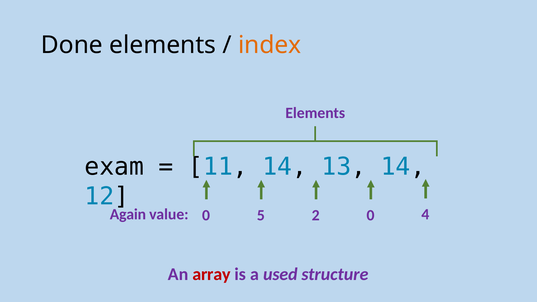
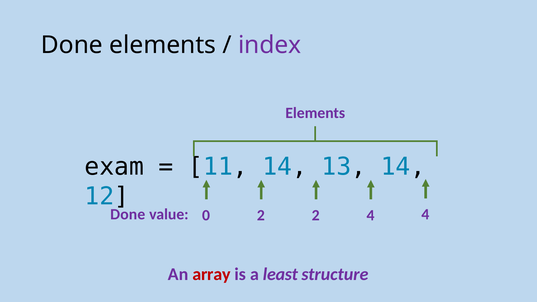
index colour: orange -> purple
Again at (128, 214): Again -> Done
0 5: 5 -> 2
2 0: 0 -> 4
used: used -> least
